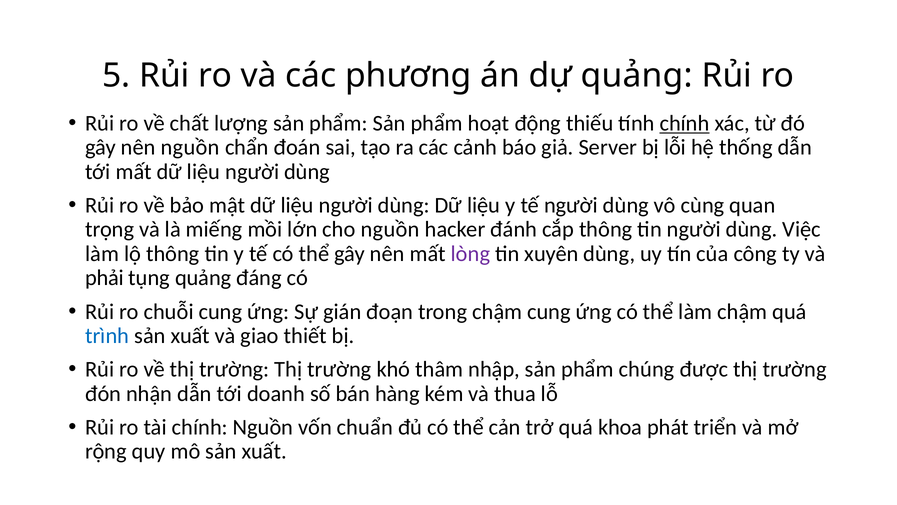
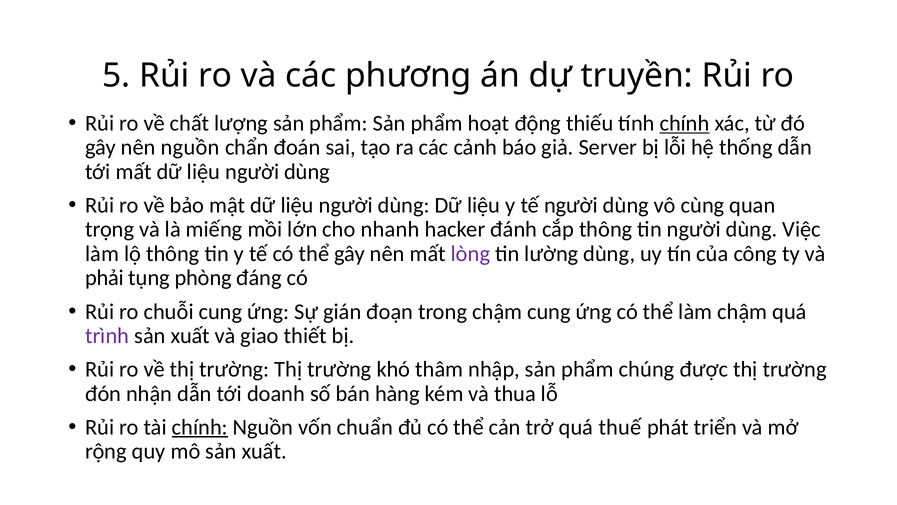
dự quảng: quảng -> truyền
cho nguồn: nguồn -> nhanh
xuyên: xuyên -> lường
tụng quảng: quảng -> phòng
trình colour: blue -> purple
chính at (200, 427) underline: none -> present
khoa: khoa -> thuế
